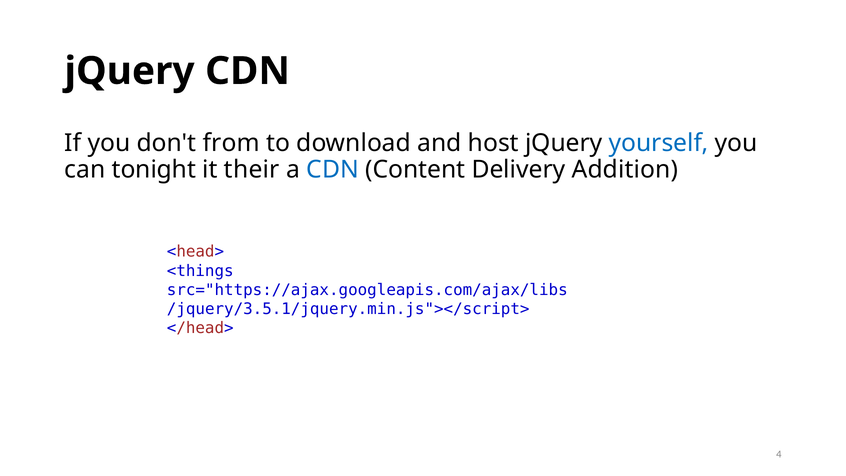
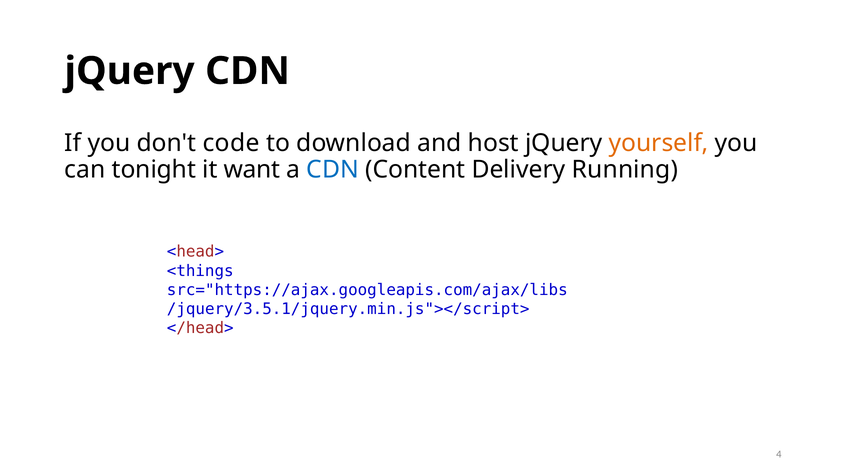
from: from -> code
yourself colour: blue -> orange
their: their -> want
Addition: Addition -> Running
